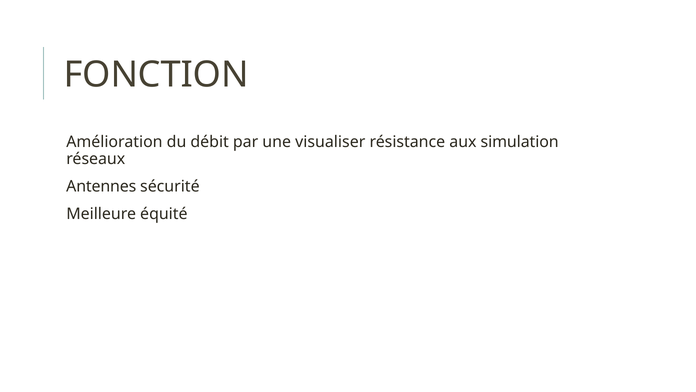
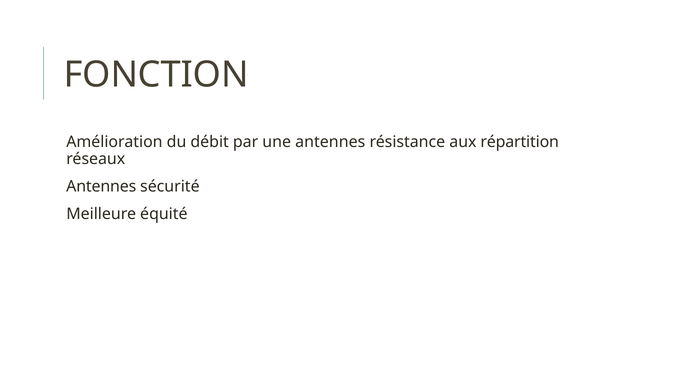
une visualiser: visualiser -> antennes
simulation: simulation -> répartition
